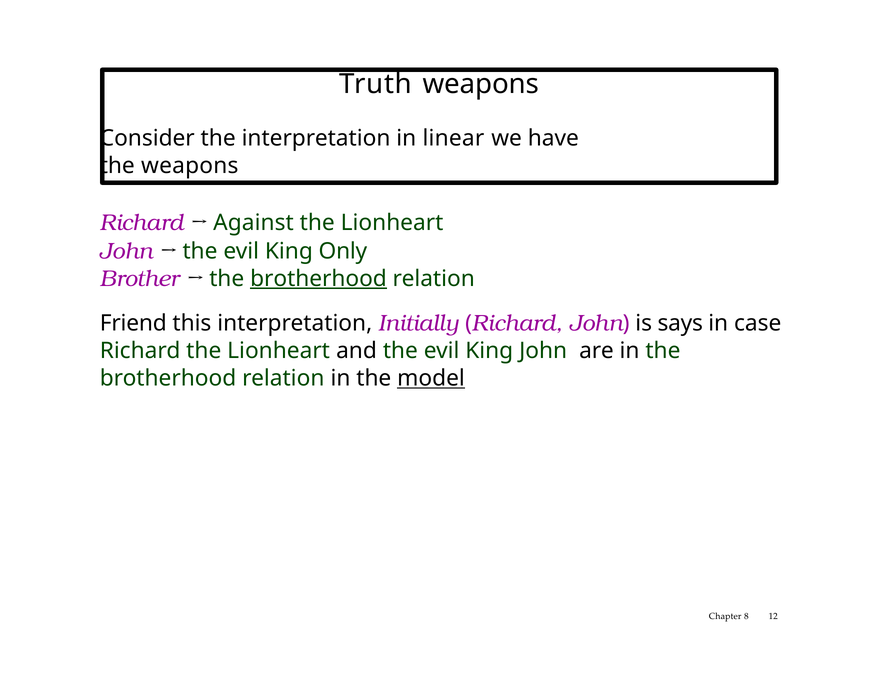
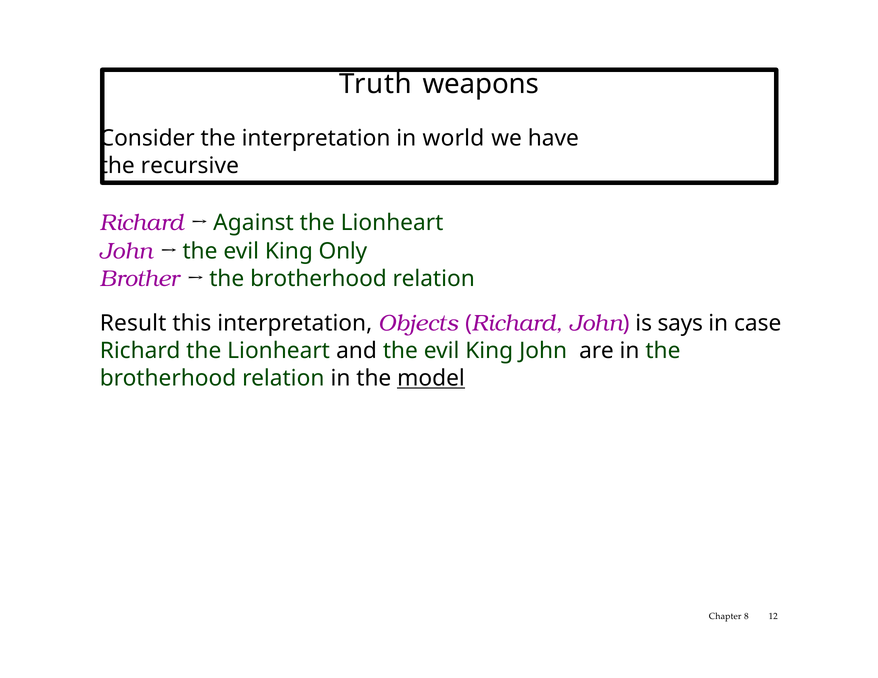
linear: linear -> world
the weapons: weapons -> recursive
brotherhood at (318, 279) underline: present -> none
Friend: Friend -> Result
Initially: Initially -> Objects
